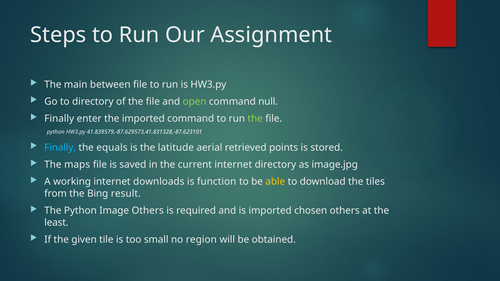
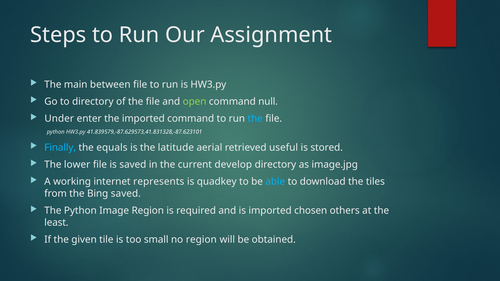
Finally at (59, 119): Finally -> Under
the at (255, 119) colour: light green -> light blue
points: points -> useful
maps: maps -> lower
current internet: internet -> develop
downloads: downloads -> represents
function: function -> quadkey
able colour: yellow -> light blue
Bing result: result -> saved
Image Others: Others -> Region
